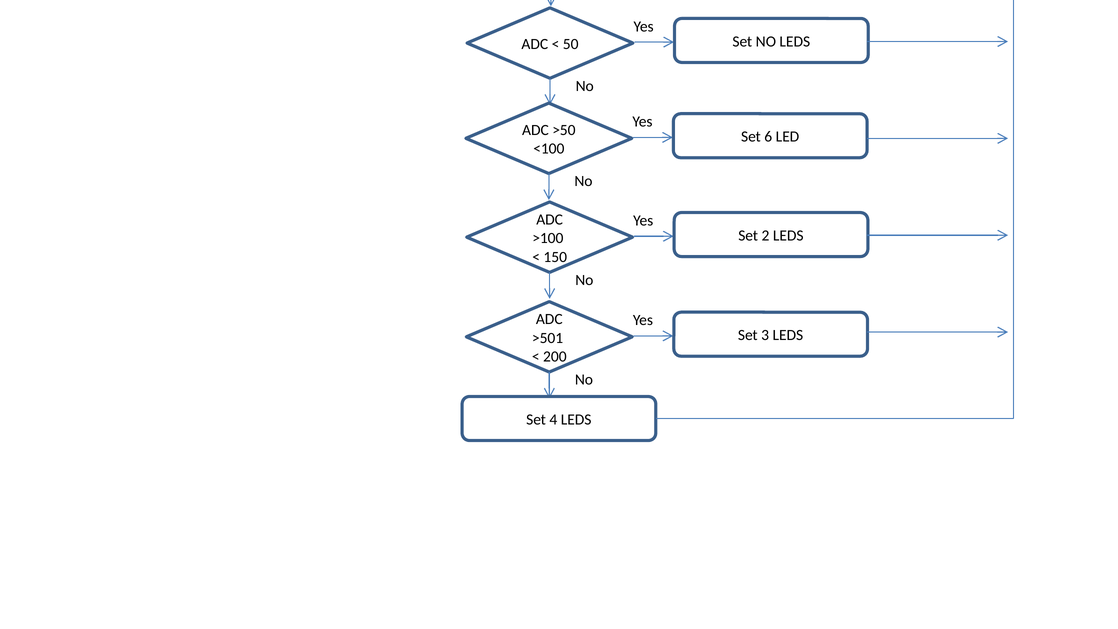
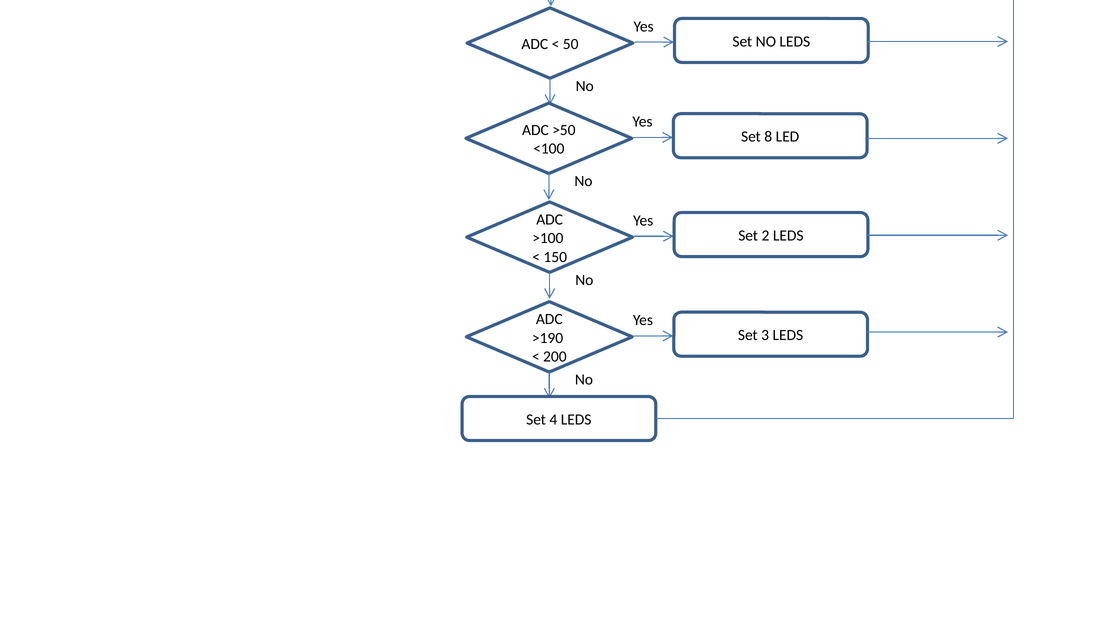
6: 6 -> 8
>501: >501 -> >190
